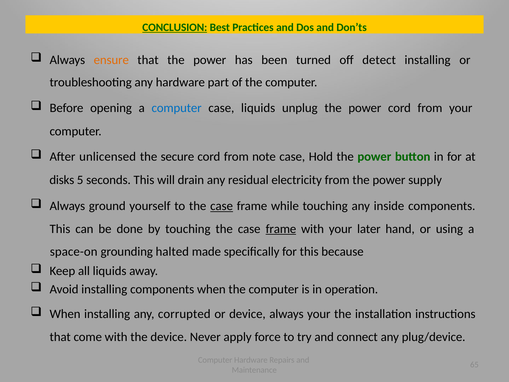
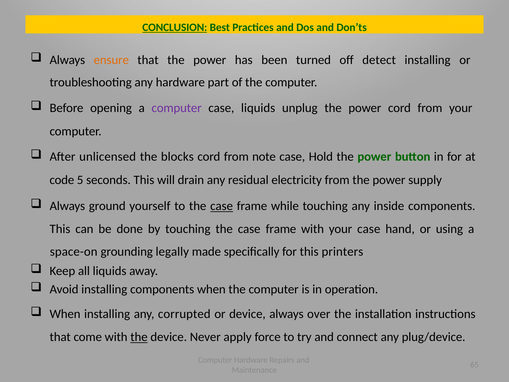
computer at (177, 108) colour: blue -> purple
secure: secure -> blocks
disks: disks -> code
frame at (281, 229) underline: present -> none
your later: later -> case
halted: halted -> legally
because: because -> printers
always your: your -> over
the at (139, 337) underline: none -> present
